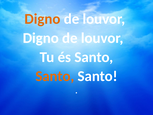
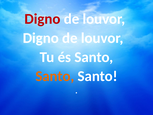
Digno at (42, 19) colour: orange -> red
